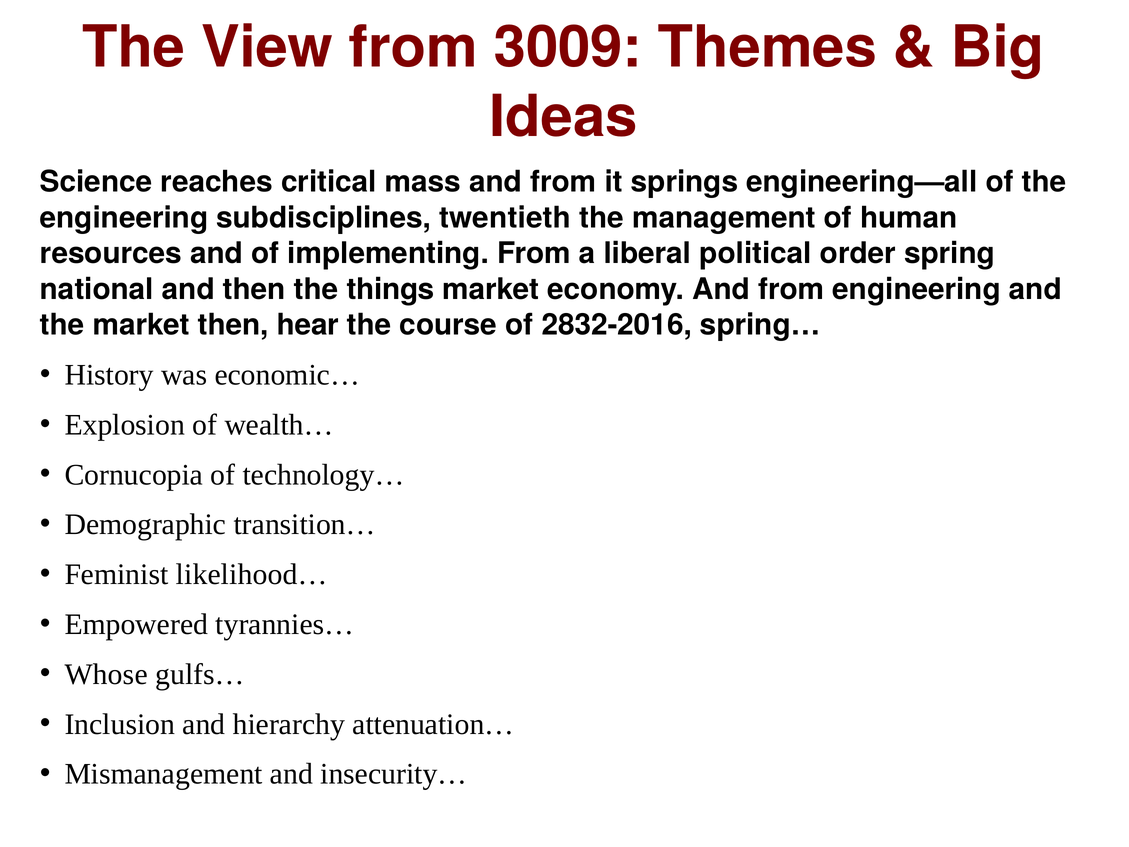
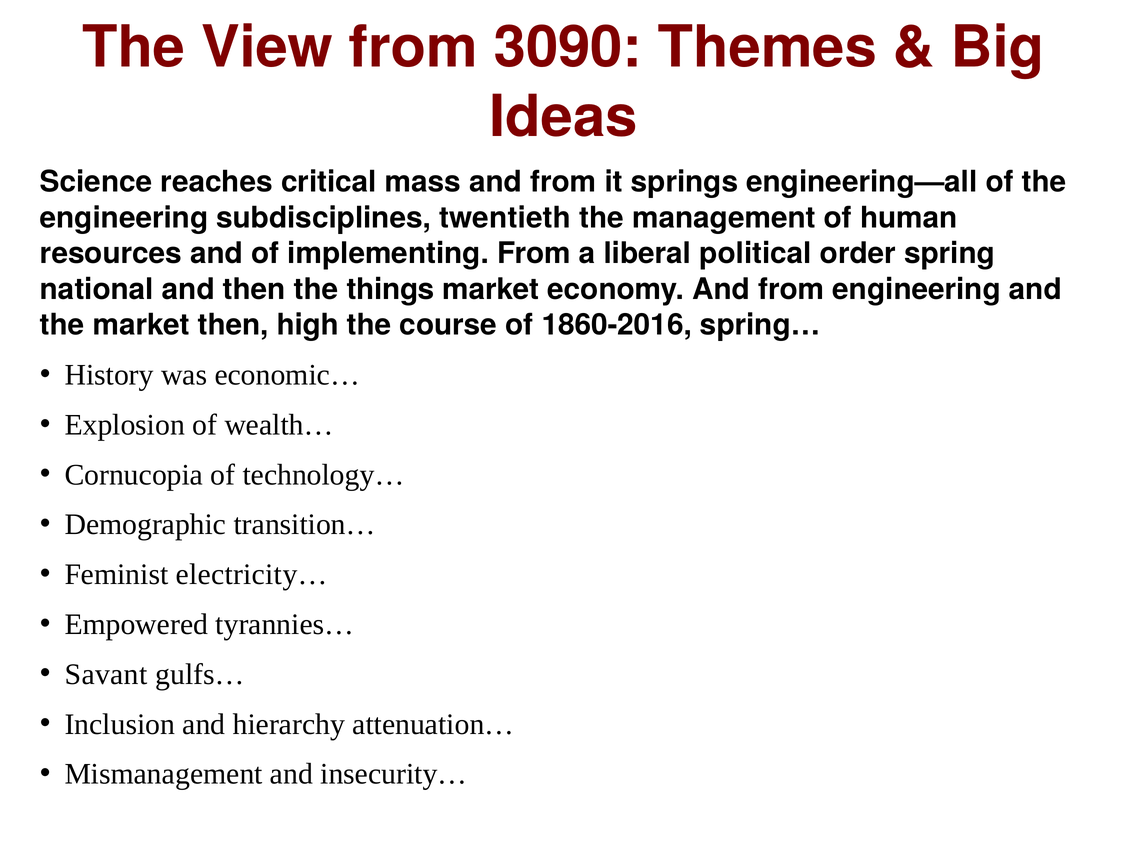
3009: 3009 -> 3090
hear: hear -> high
2832-2016: 2832-2016 -> 1860-2016
likelihood…: likelihood… -> electricity…
Whose: Whose -> Savant
